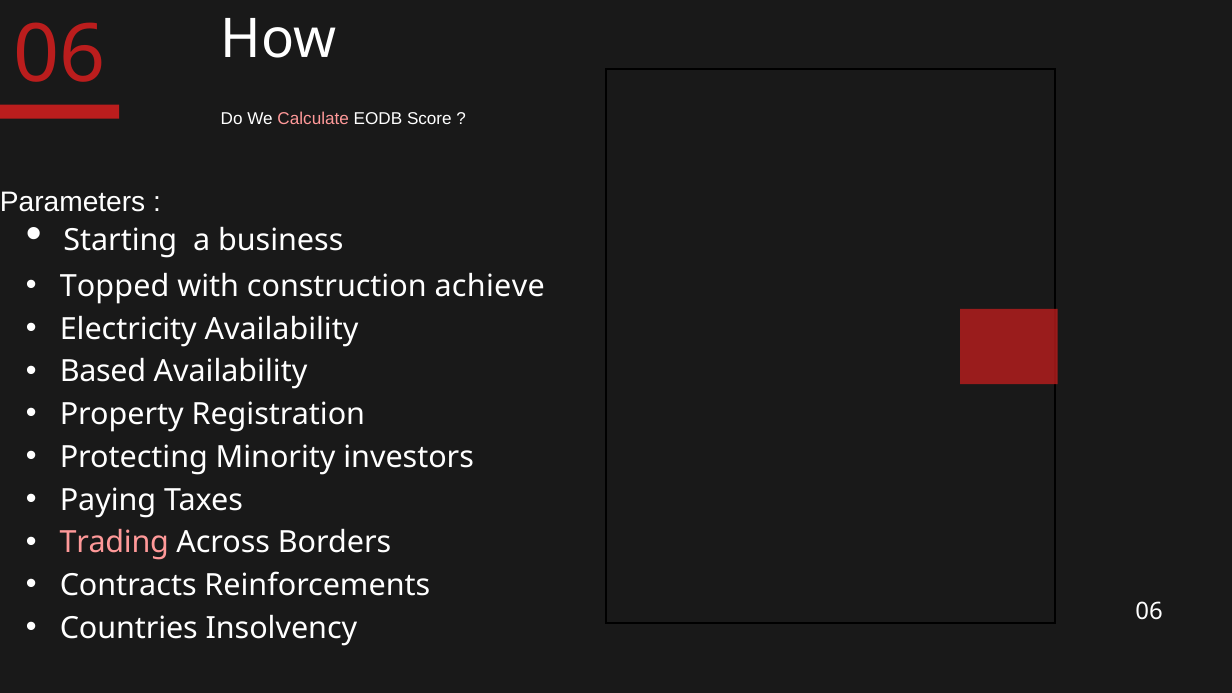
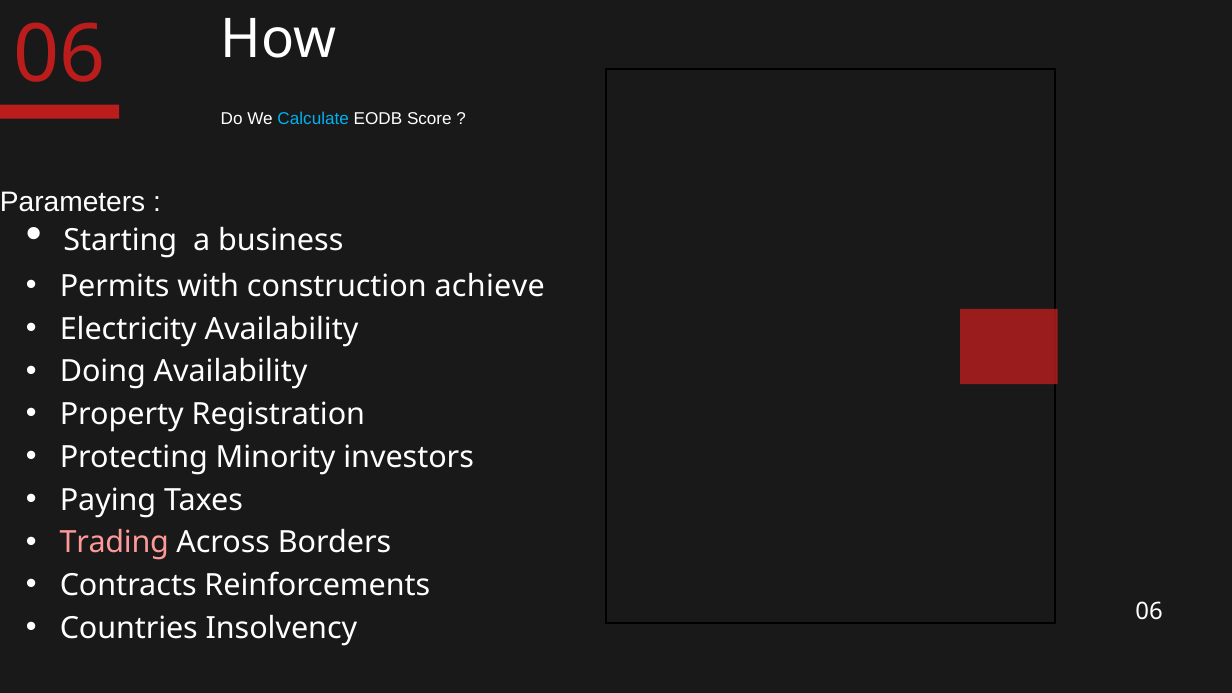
Calculate colour: pink -> light blue
Topped: Topped -> Permits
Based: Based -> Doing
